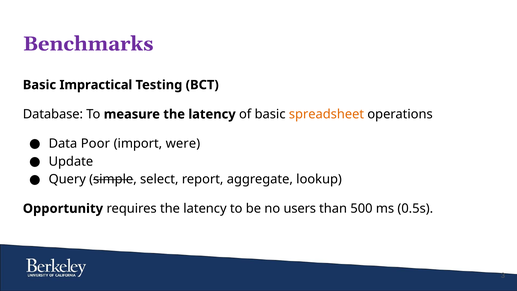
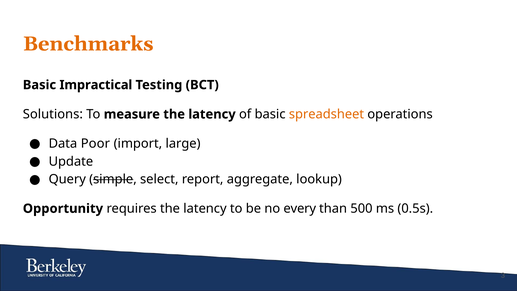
Benchmarks colour: purple -> orange
Database: Database -> Solutions
were: were -> large
users: users -> every
